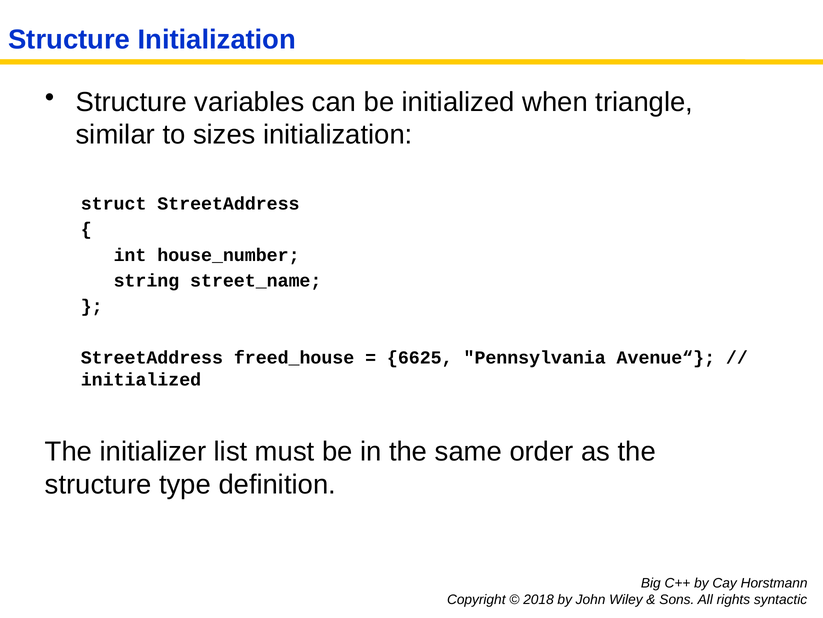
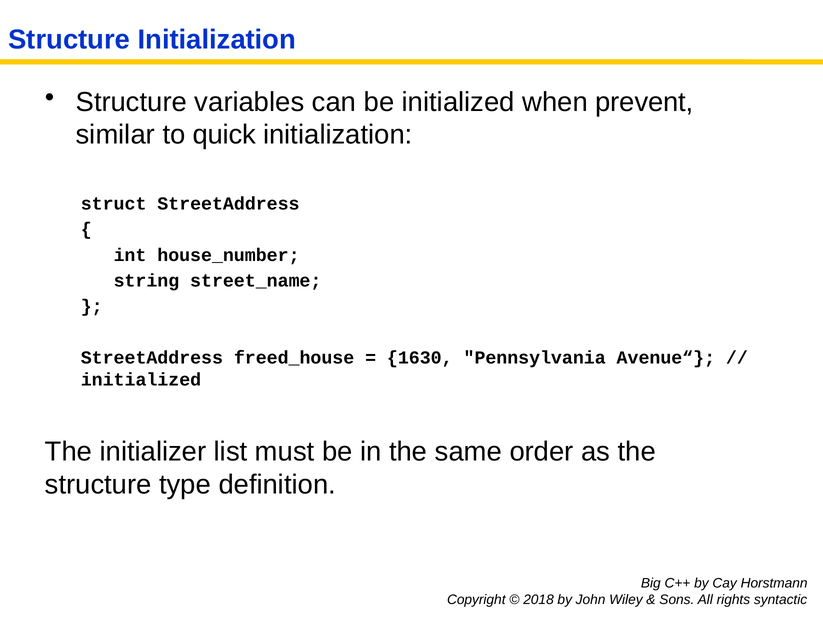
triangle: triangle -> prevent
sizes: sizes -> quick
6625: 6625 -> 1630
